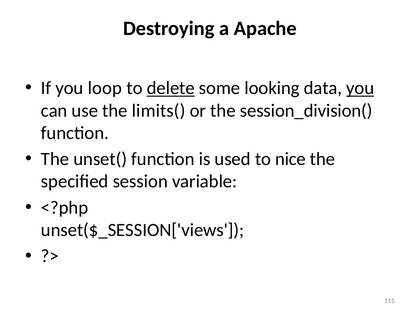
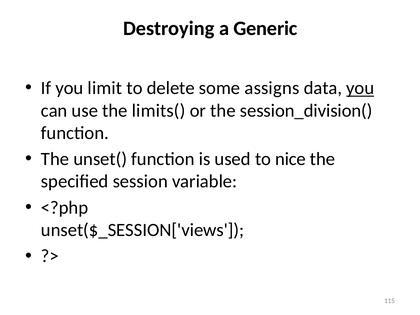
Apache: Apache -> Generic
loop: loop -> limit
delete underline: present -> none
looking: looking -> assigns
